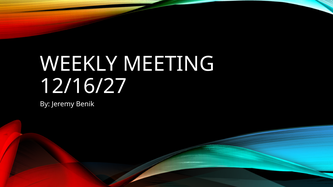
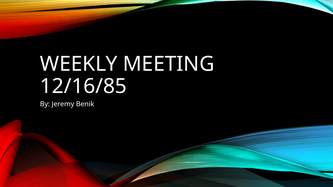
12/16/27: 12/16/27 -> 12/16/85
